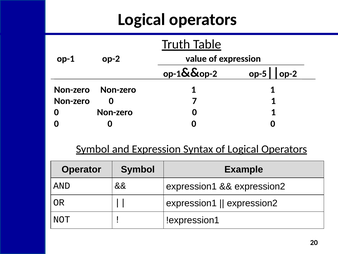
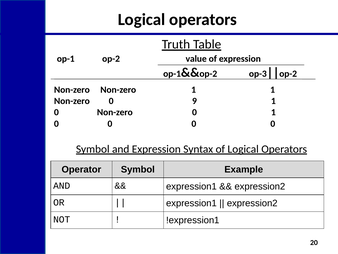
op-5: op-5 -> op-3
7: 7 -> 9
